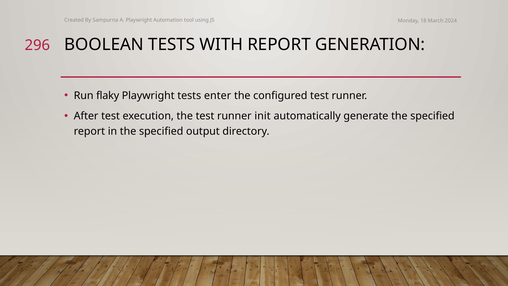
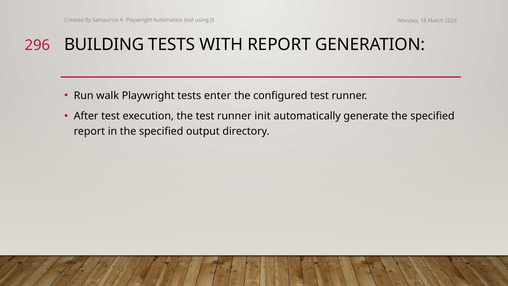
BOOLEAN: BOOLEAN -> BUILDING
flaky: flaky -> walk
